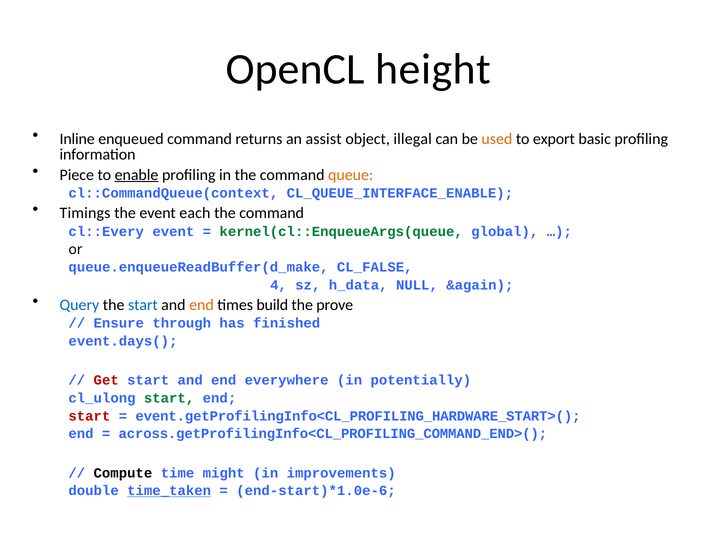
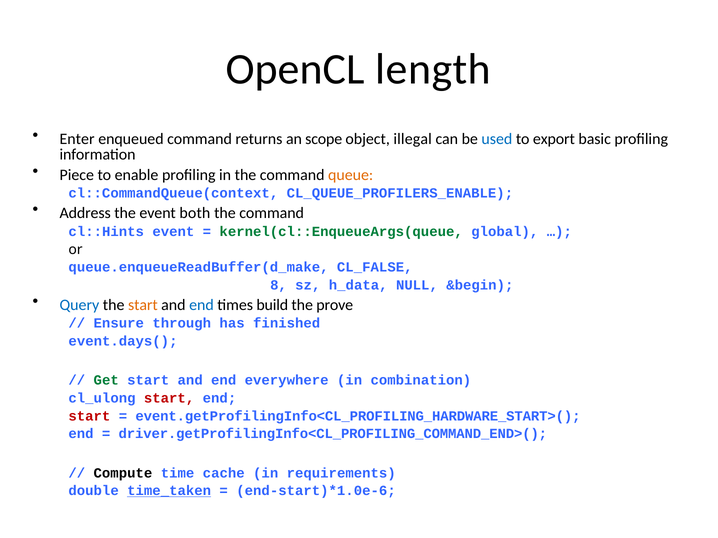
height: height -> length
Inline: Inline -> Enter
assist: assist -> scope
used colour: orange -> blue
enable underline: present -> none
CL_QUEUE_INTERFACE_ENABLE: CL_QUEUE_INTERFACE_ENABLE -> CL_QUEUE_PROFILERS_ENABLE
Timings: Timings -> Address
each: each -> both
cl::Every: cl::Every -> cl::Hints
4: 4 -> 8
&again: &again -> &begin
start at (143, 305) colour: blue -> orange
end at (201, 305) colour: orange -> blue
Get colour: red -> green
potentially: potentially -> combination
start at (169, 399) colour: green -> red
across.getProfilingInfo<CL_PROFILING_COMMAND_END>(: across.getProfilingInfo<CL_PROFILING_COMMAND_END>( -> driver.getProfilingInfo<CL_PROFILING_COMMAND_END>(
might: might -> cache
improvements: improvements -> requirements
